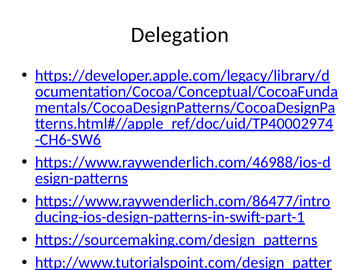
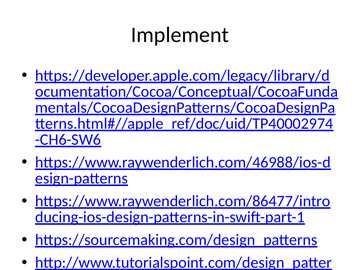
Delegation: Delegation -> Implement
